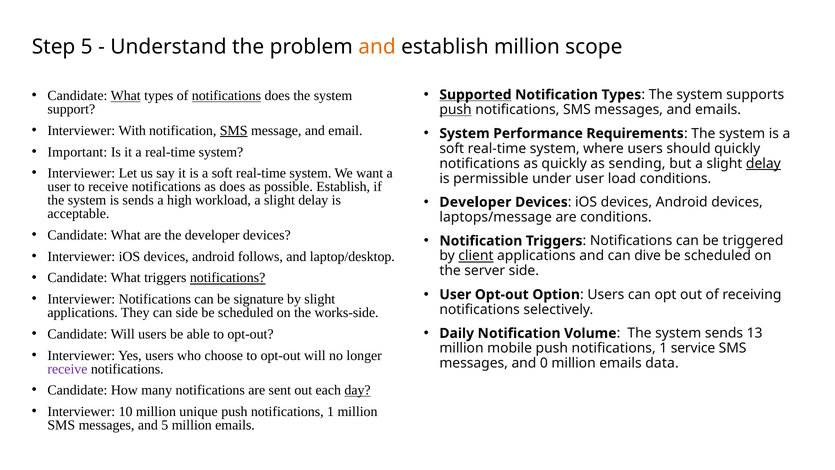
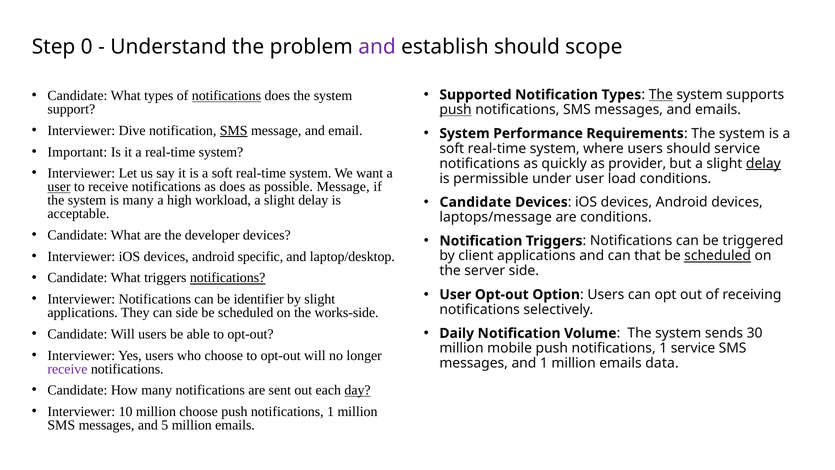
Step 5: 5 -> 0
and at (377, 47) colour: orange -> purple
establish million: million -> should
Supported underline: present -> none
The at (661, 95) underline: none -> present
What at (126, 96) underline: present -> none
With: With -> Dive
should quickly: quickly -> service
sending: sending -> provider
user at (59, 187) underline: none -> present
possible Establish: Establish -> Message
is sends: sends -> many
Developer at (475, 202): Developer -> Candidate
follows: follows -> specific
client underline: present -> none
dive: dive -> that
scheduled at (718, 256) underline: none -> present
signature: signature -> identifier
13: 13 -> 30
and 0: 0 -> 1
million unique: unique -> choose
